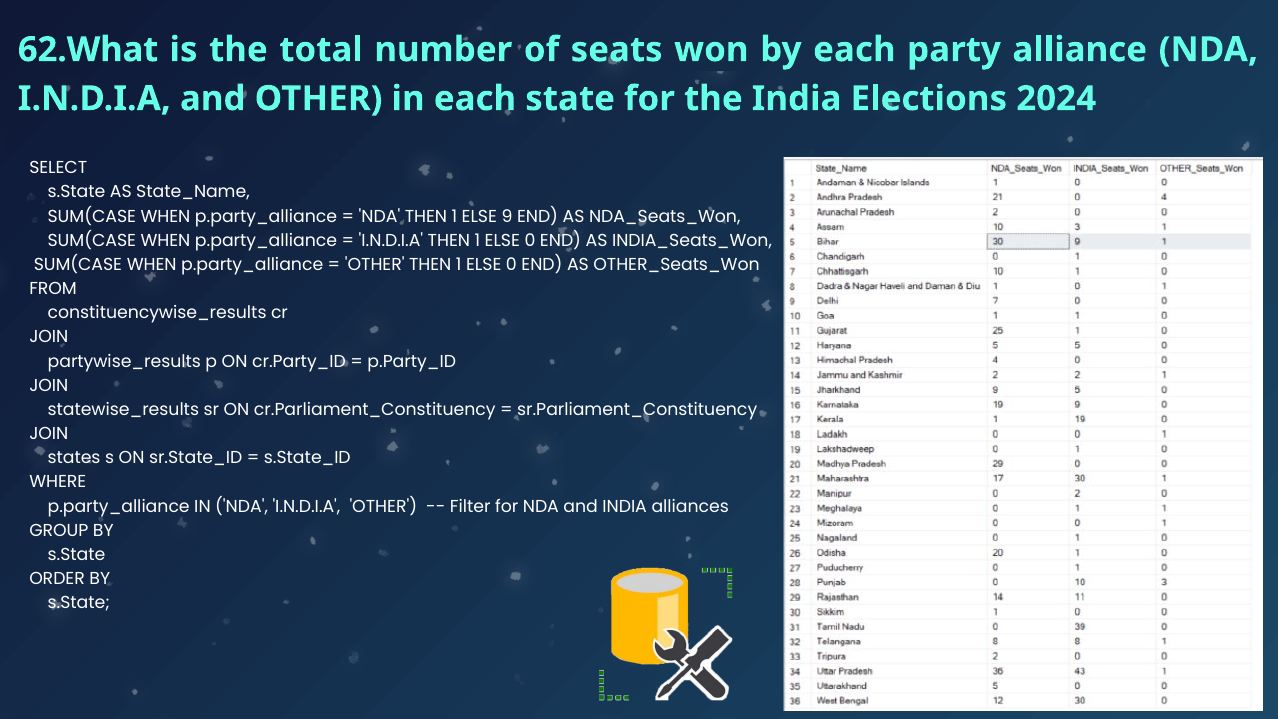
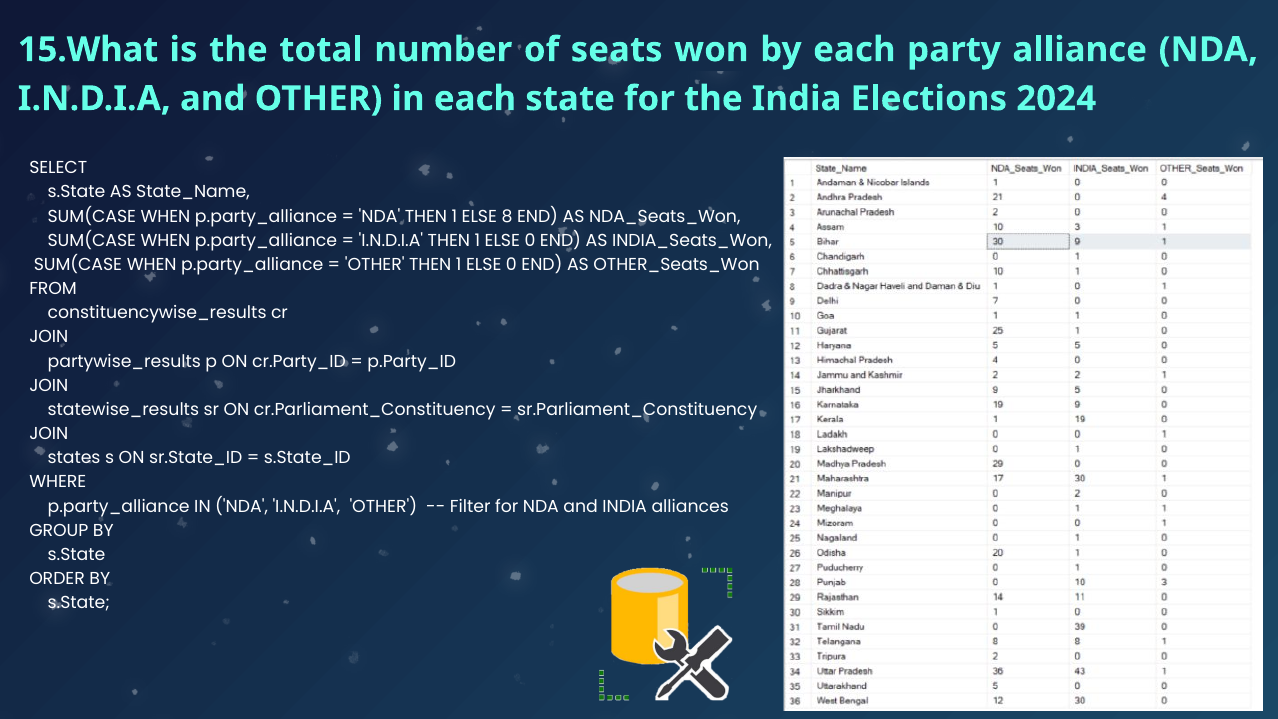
62.What: 62.What -> 15.What
9: 9 -> 8
